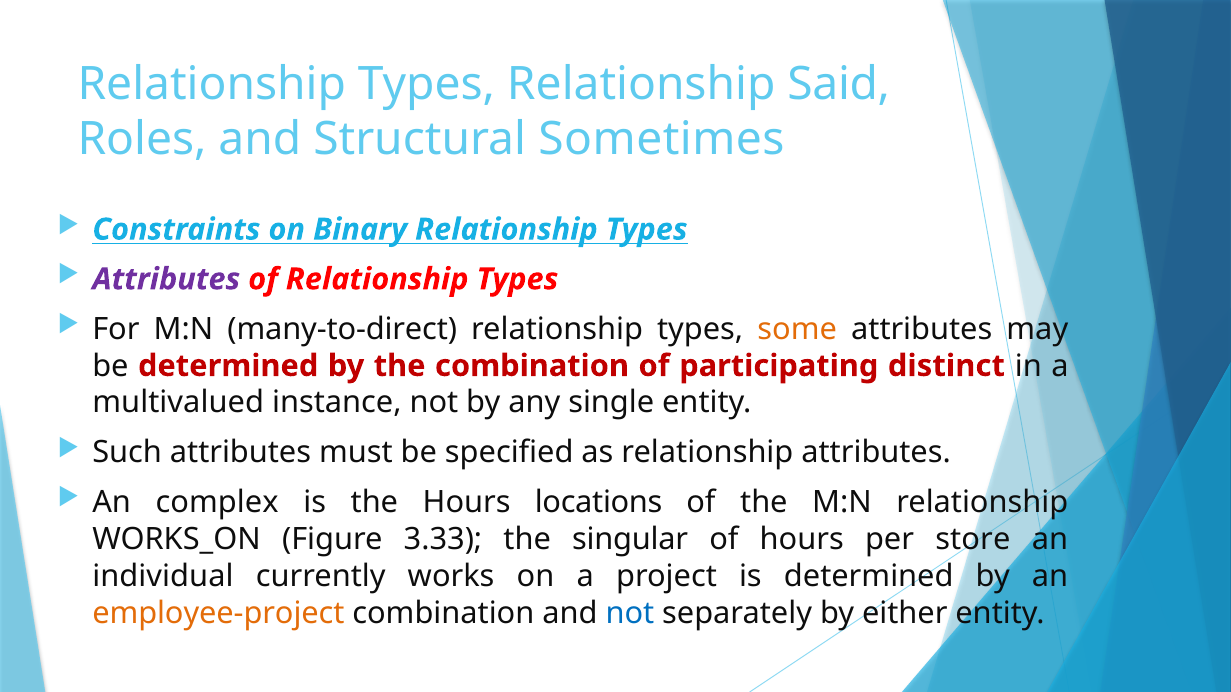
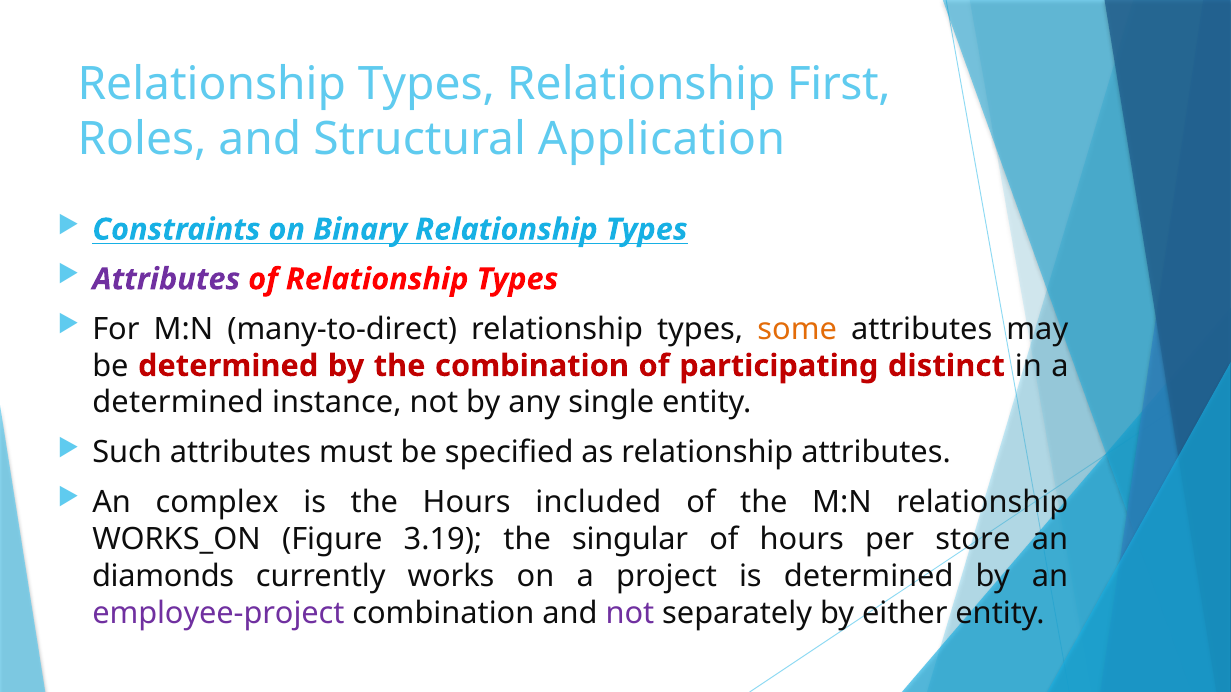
Said: Said -> First
Sometimes: Sometimes -> Application
multivalued at (178, 403): multivalued -> determined
locations: locations -> included
3.33: 3.33 -> 3.19
individual: individual -> diamonds
employee-project colour: orange -> purple
not at (630, 613) colour: blue -> purple
